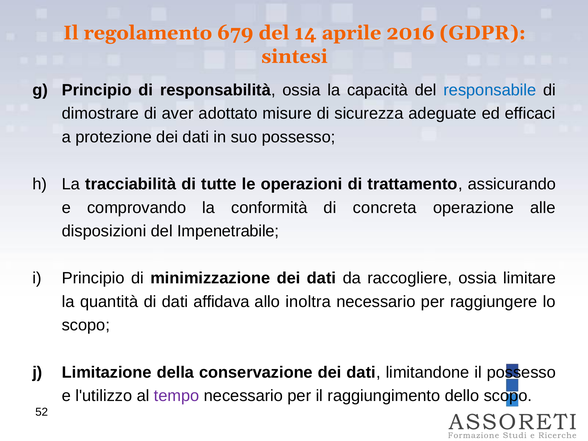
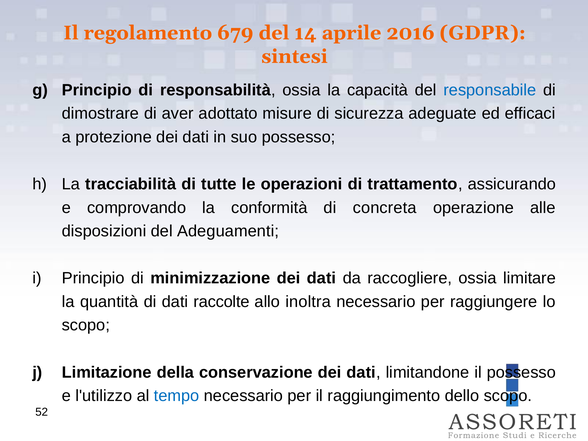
Impenetrabile: Impenetrabile -> Adeguamenti
affidava: affidava -> raccolte
tempo colour: purple -> blue
